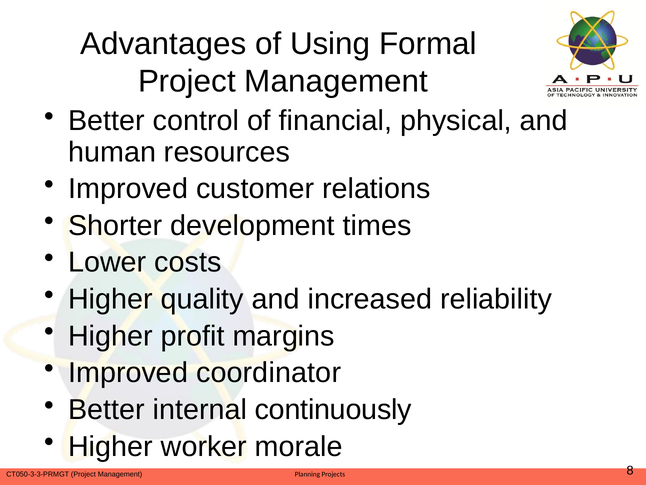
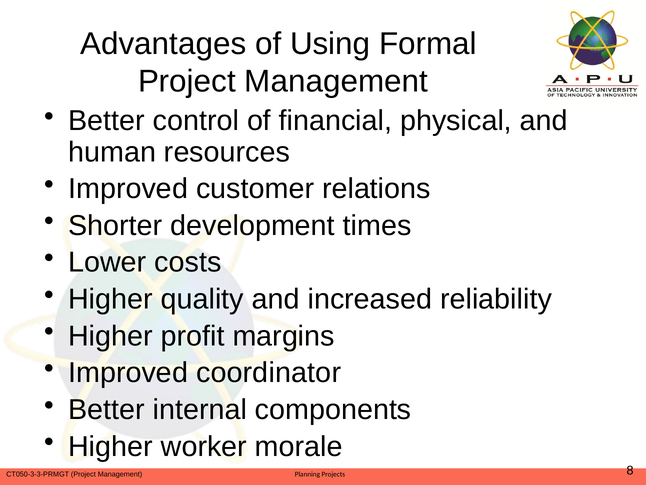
continuously: continuously -> components
